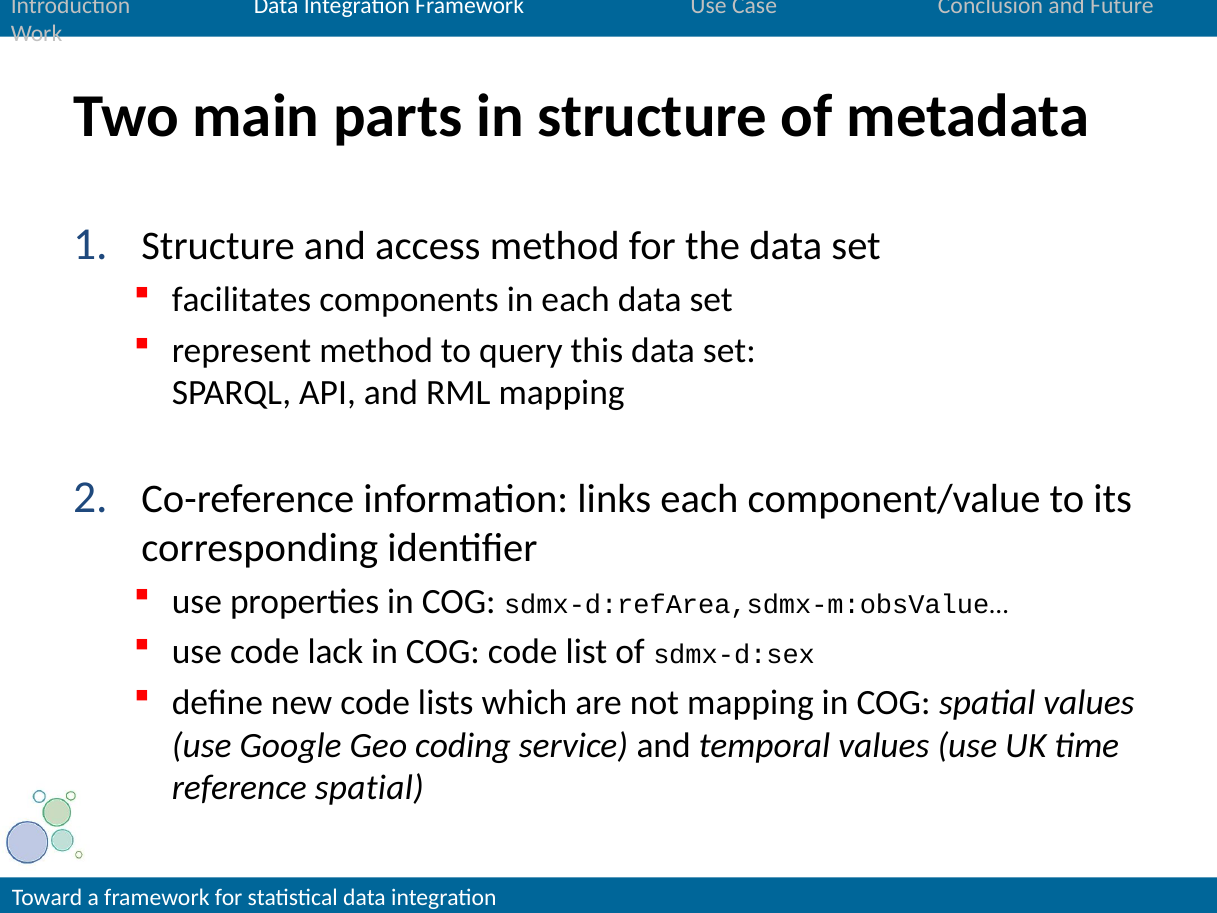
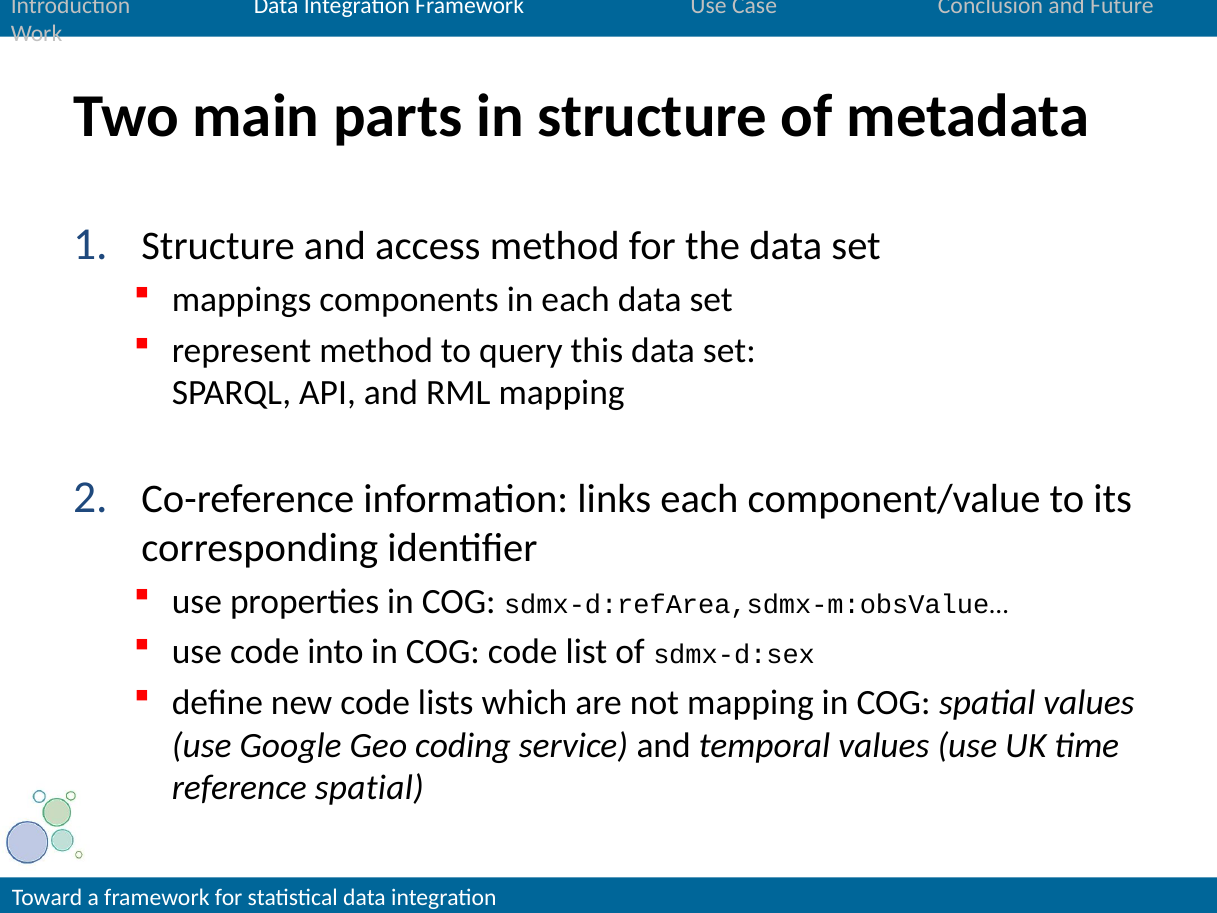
facilitates: facilitates -> mappings
lack: lack -> into
